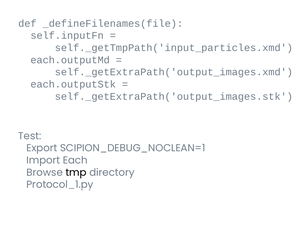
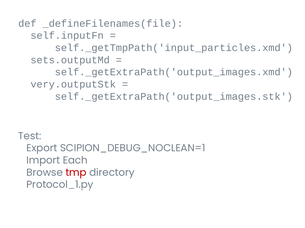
each.outputMd: each.outputMd -> sets.outputMd
each.outputStk: each.outputStk -> very.outputStk
tmp colour: black -> red
